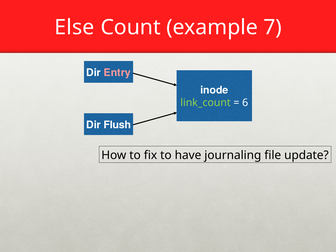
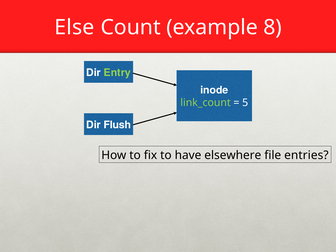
7: 7 -> 8
Entry colour: pink -> light green
6: 6 -> 5
journaling: journaling -> elsewhere
update: update -> entries
